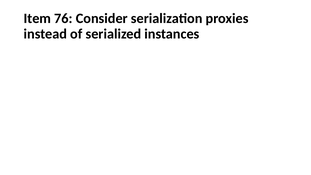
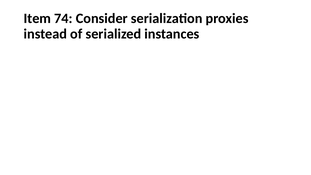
76: 76 -> 74
